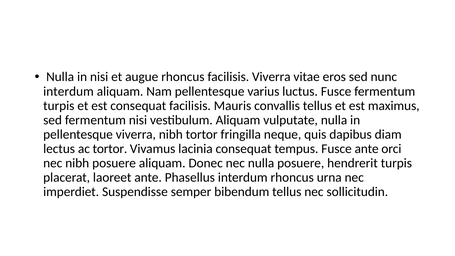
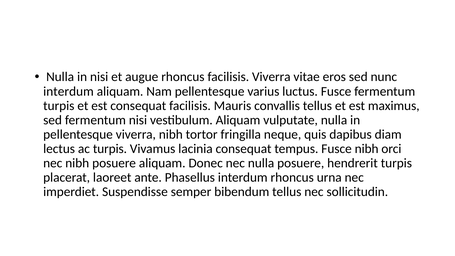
ac tortor: tortor -> turpis
Fusce ante: ante -> nibh
